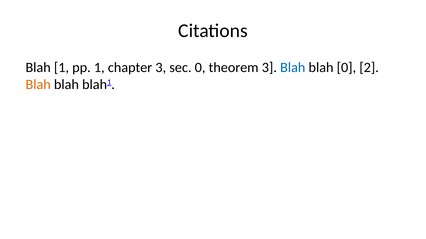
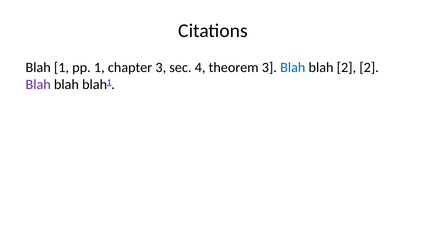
sec 0: 0 -> 4
blah 0: 0 -> 2
Blah at (38, 85) colour: orange -> purple
